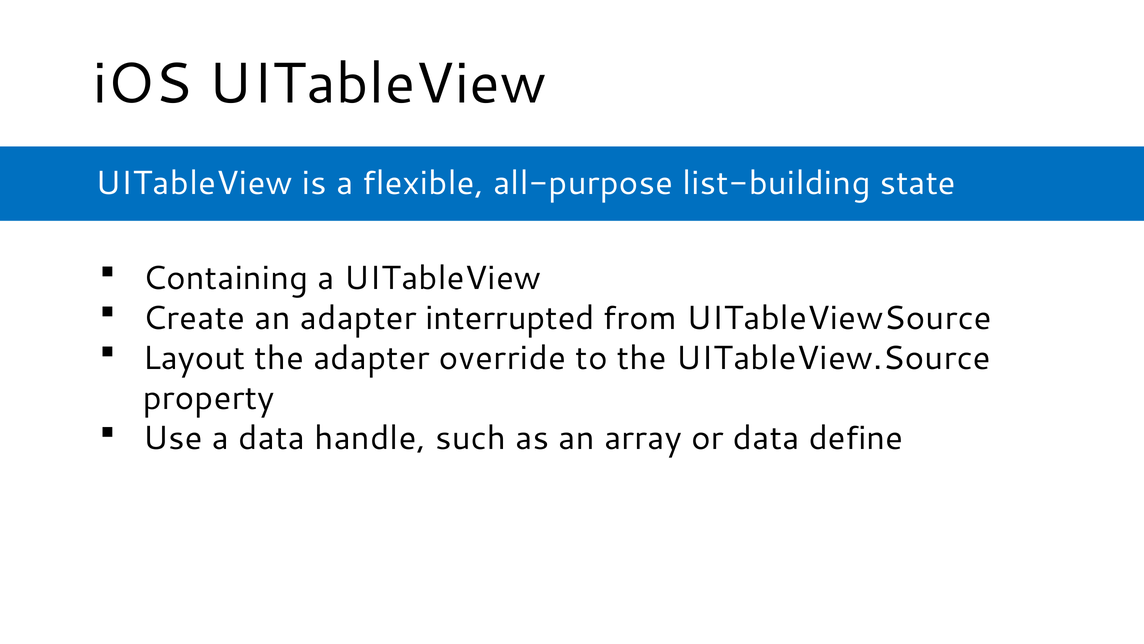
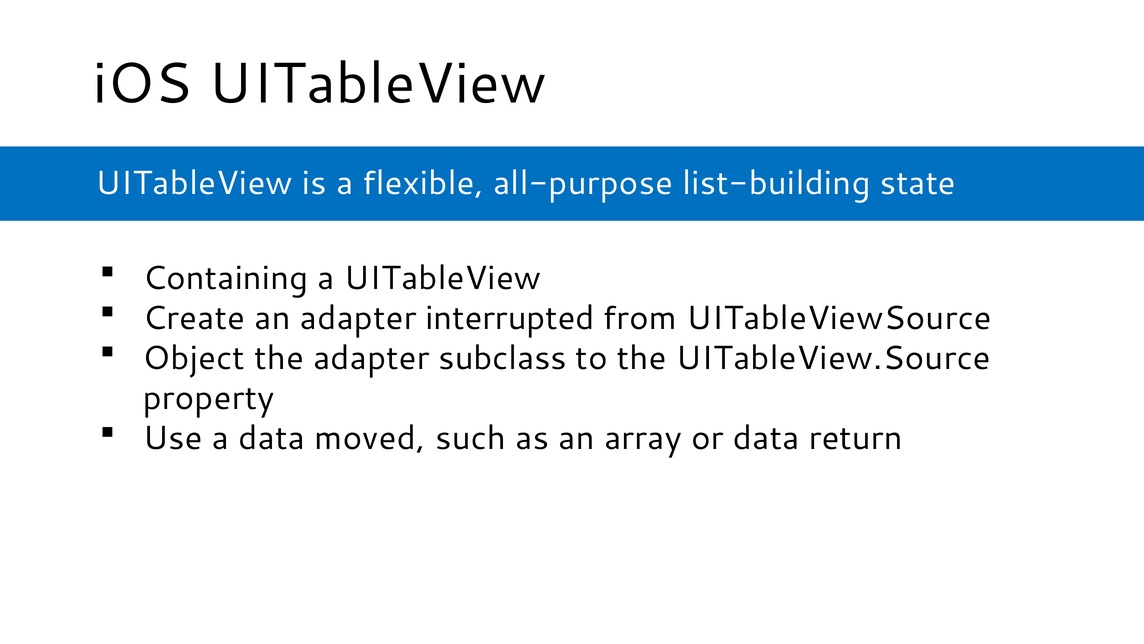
Layout: Layout -> Object
override: override -> subclass
handle: handle -> moved
define: define -> return
